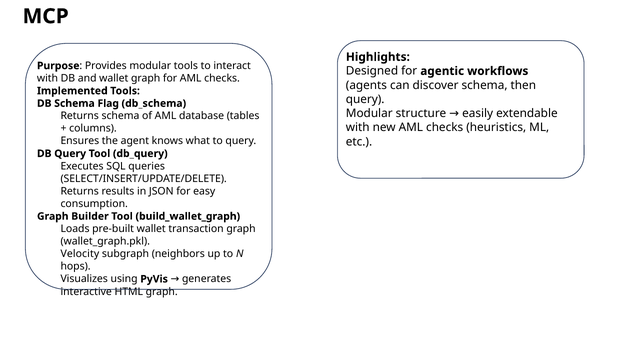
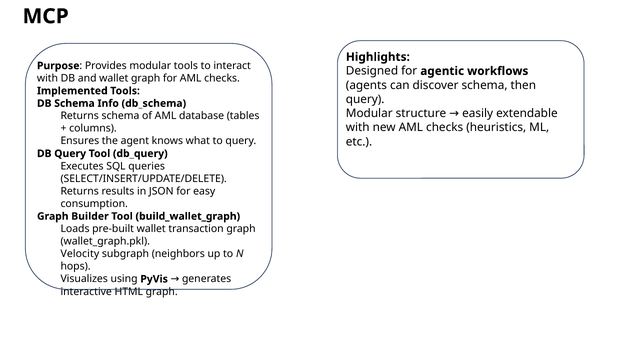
Flag: Flag -> Info
